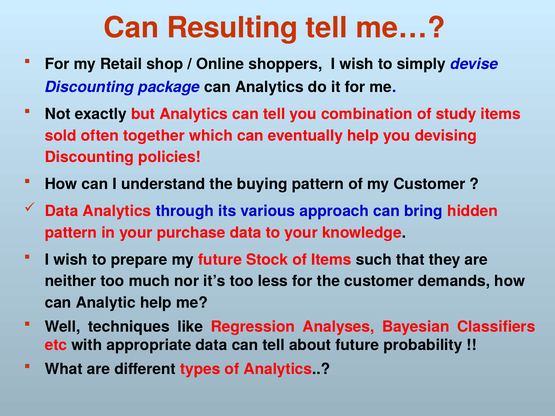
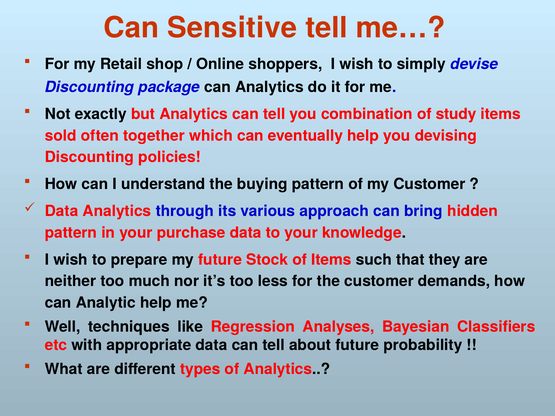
Resulting: Resulting -> Sensitive
